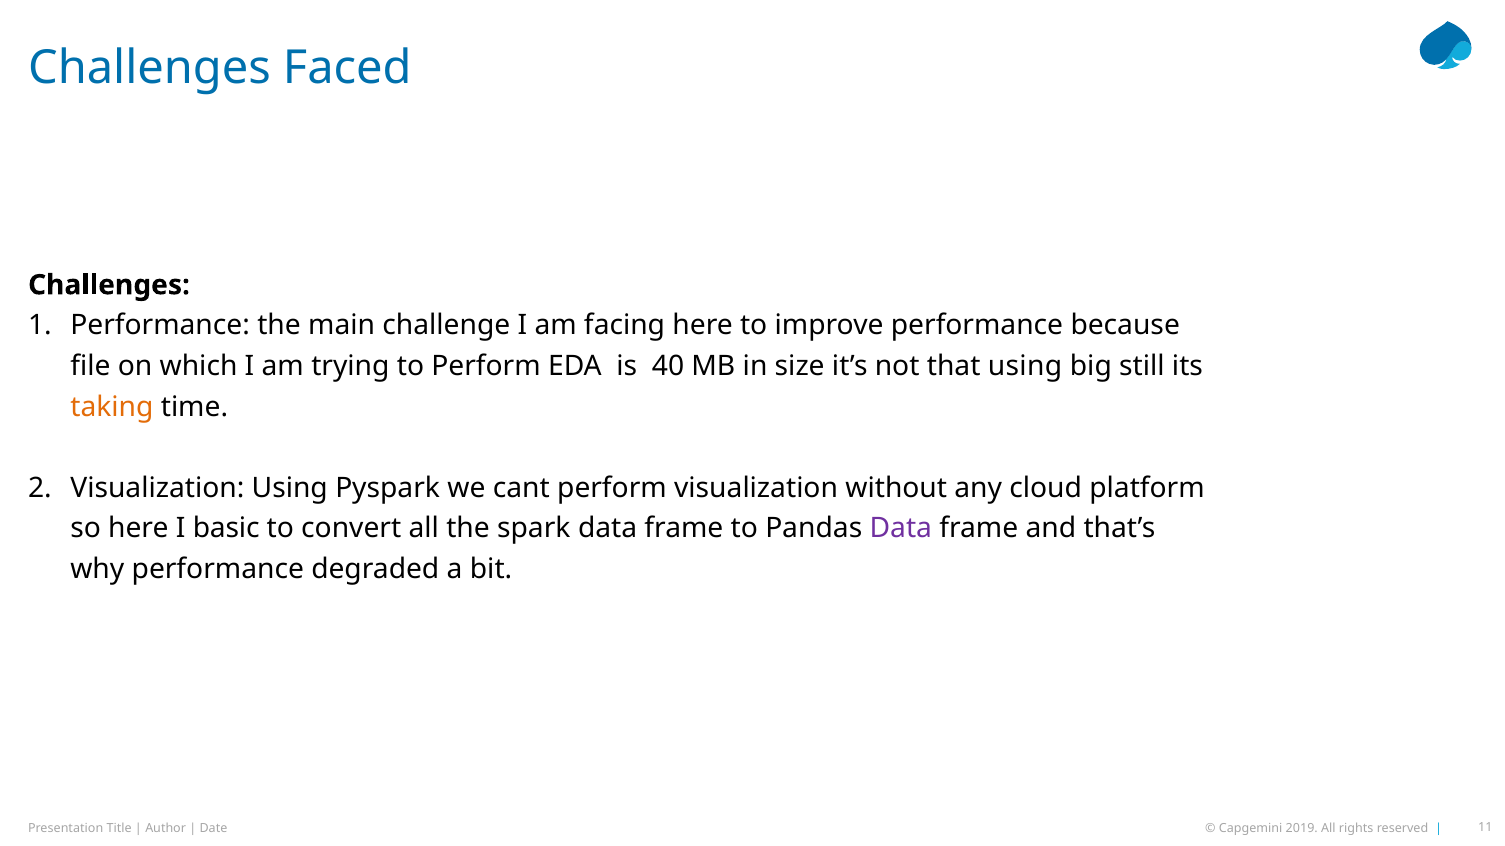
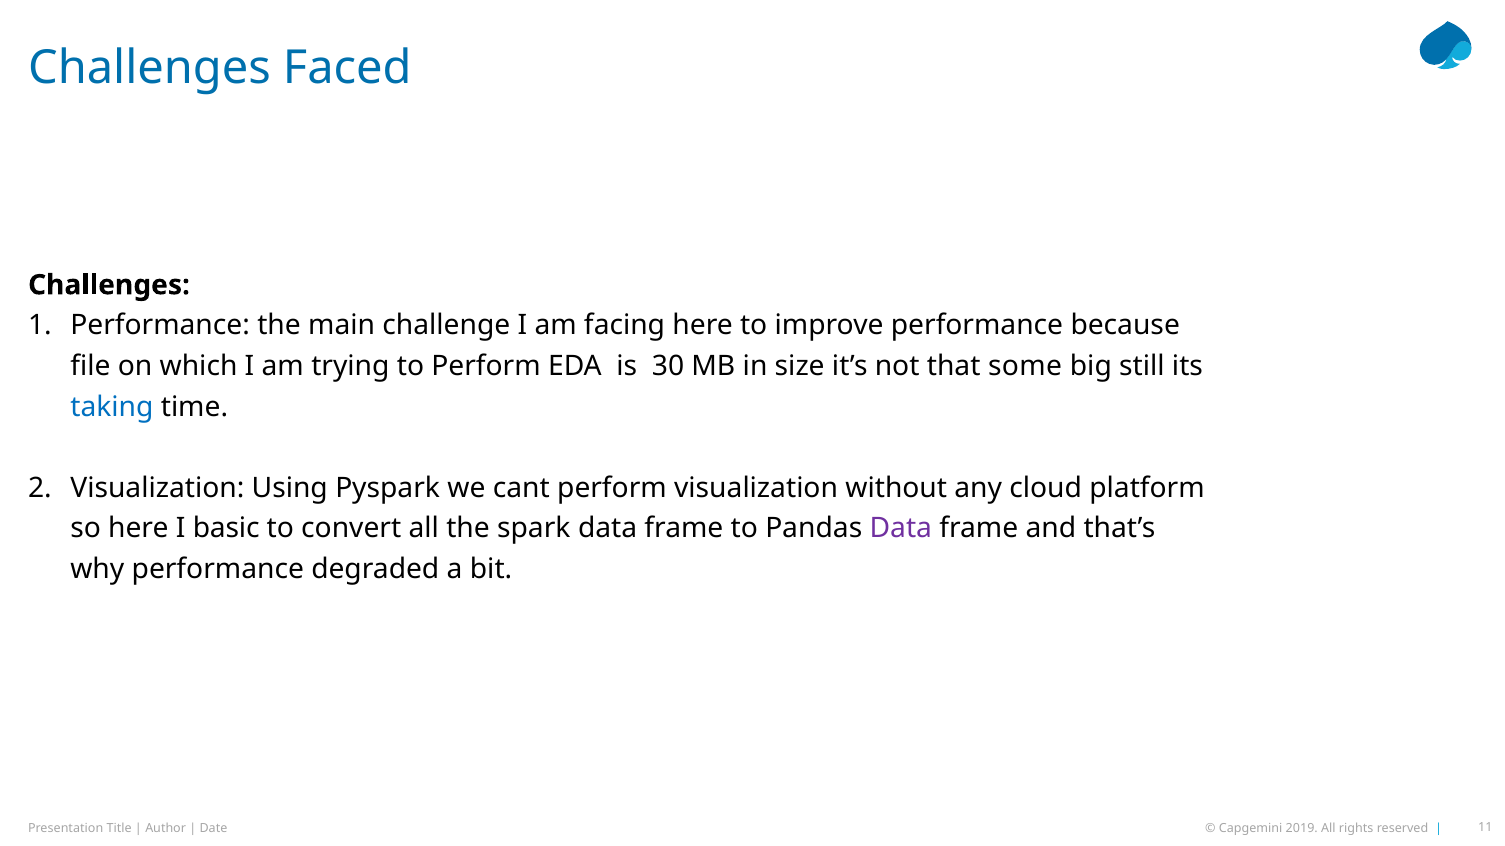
40: 40 -> 30
that using: using -> some
taking colour: orange -> blue
